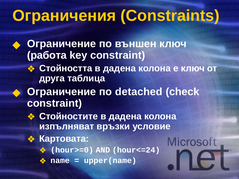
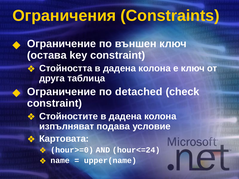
работа: работа -> остава
връзки: връзки -> подава
